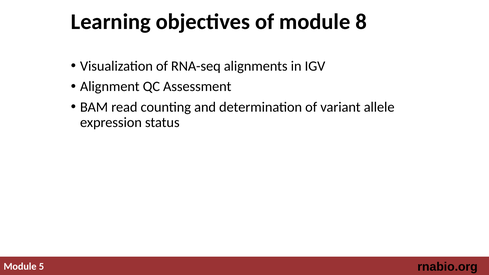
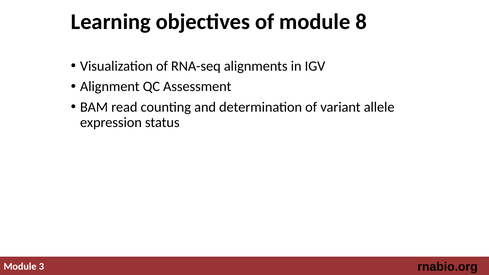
5: 5 -> 3
